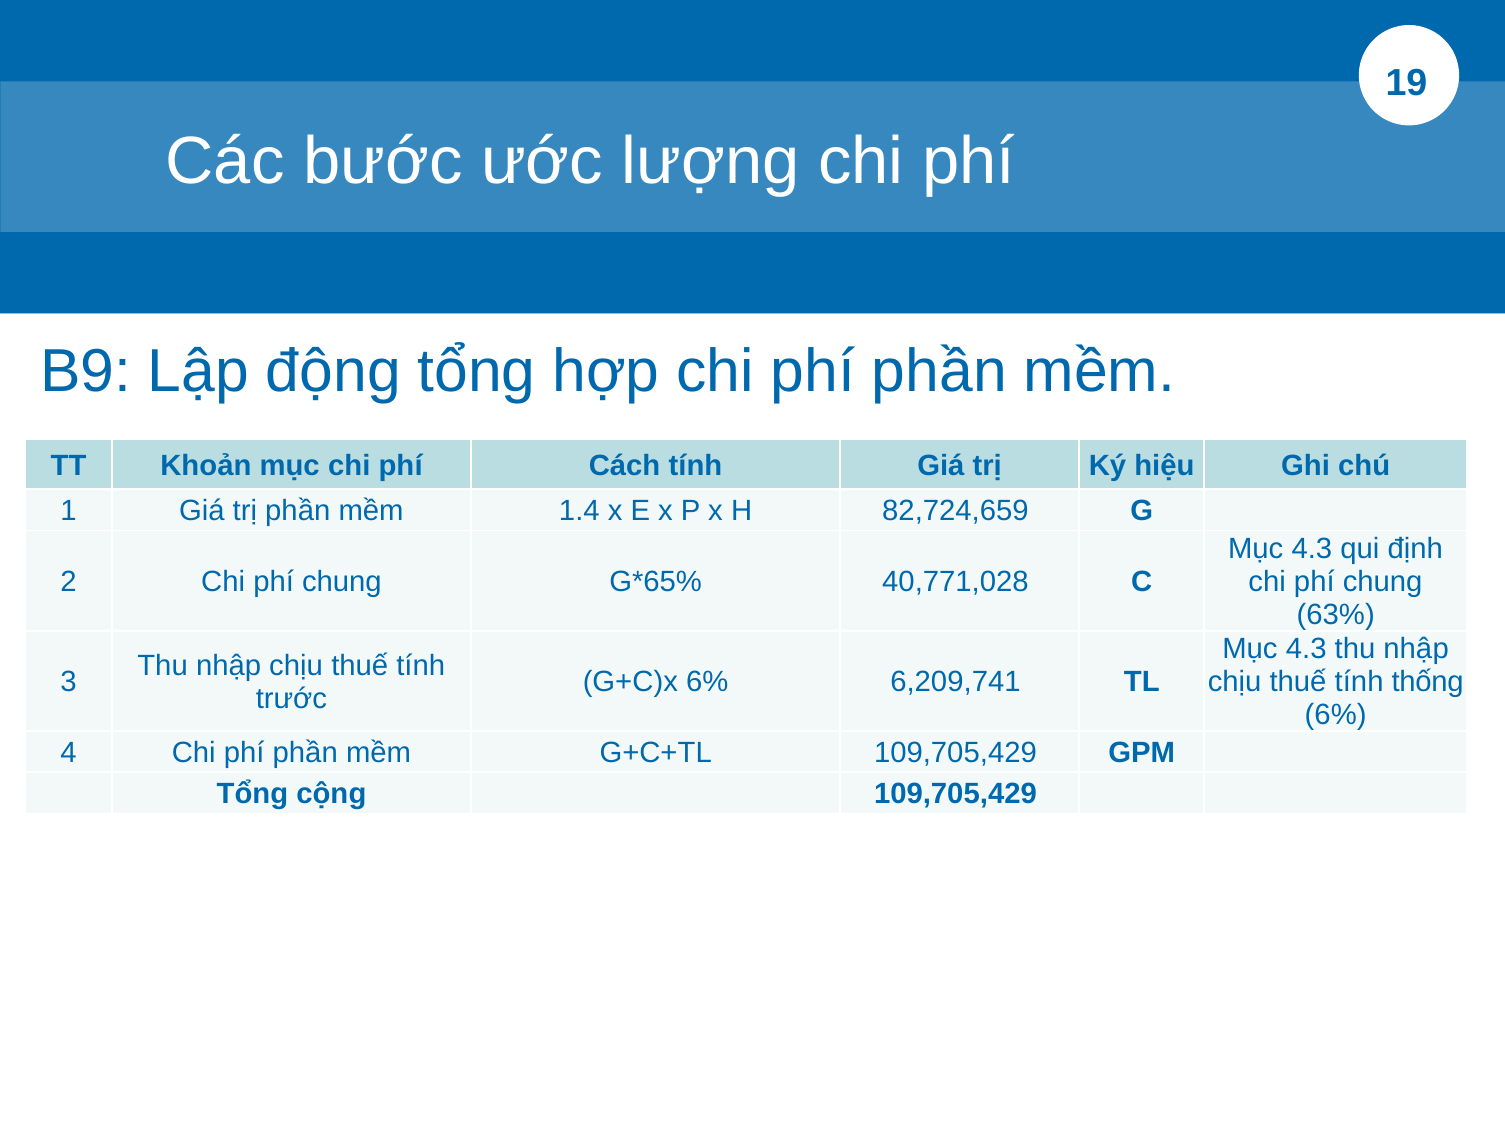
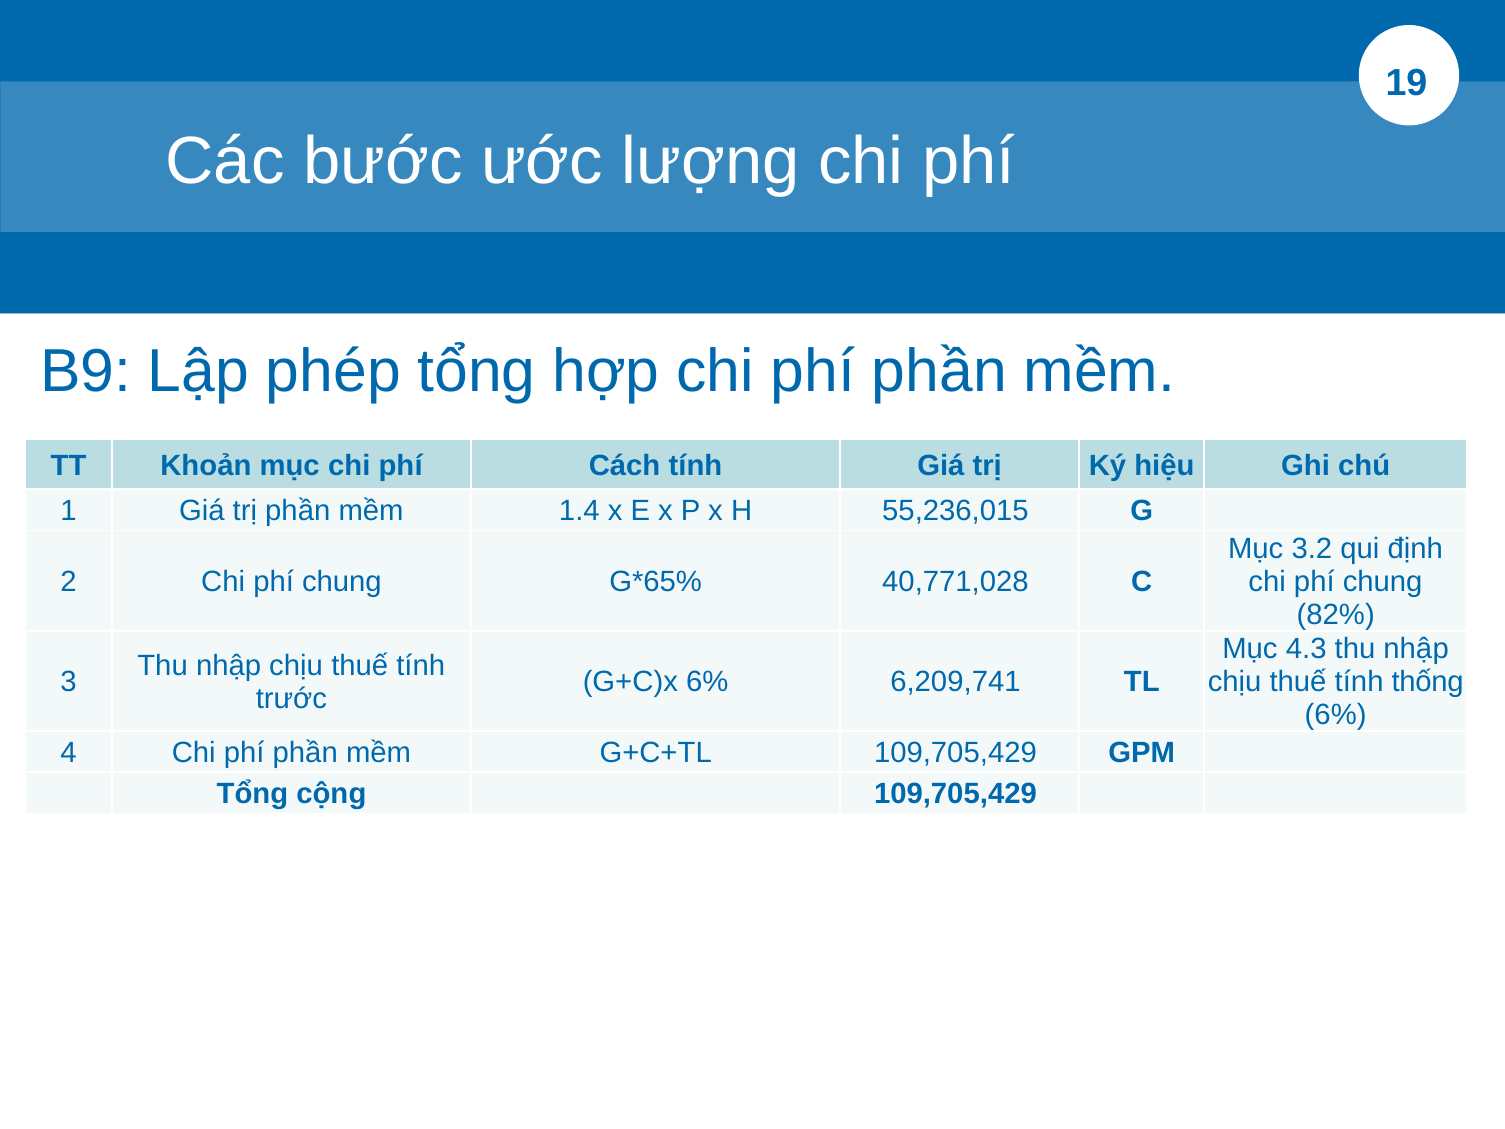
động: động -> phép
82,724,659: 82,724,659 -> 55,236,015
4.3 at (1312, 549): 4.3 -> 3.2
63%: 63% -> 82%
